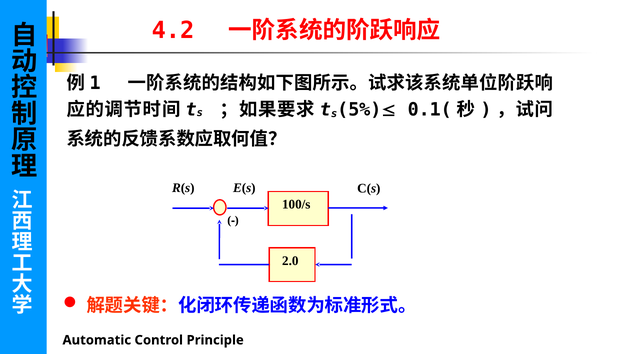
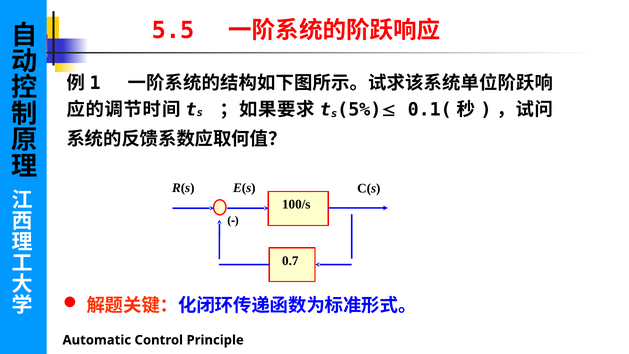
4.2: 4.2 -> 5.5
2.0: 2.0 -> 0.7
